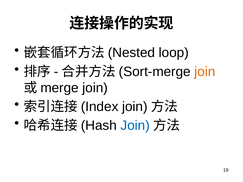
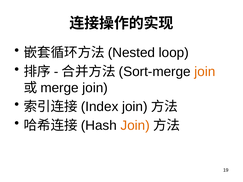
Join at (135, 126) colour: blue -> orange
